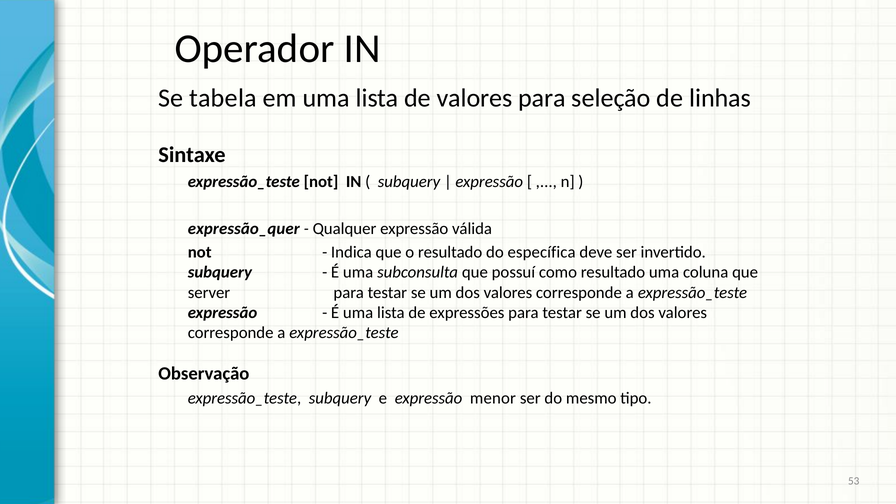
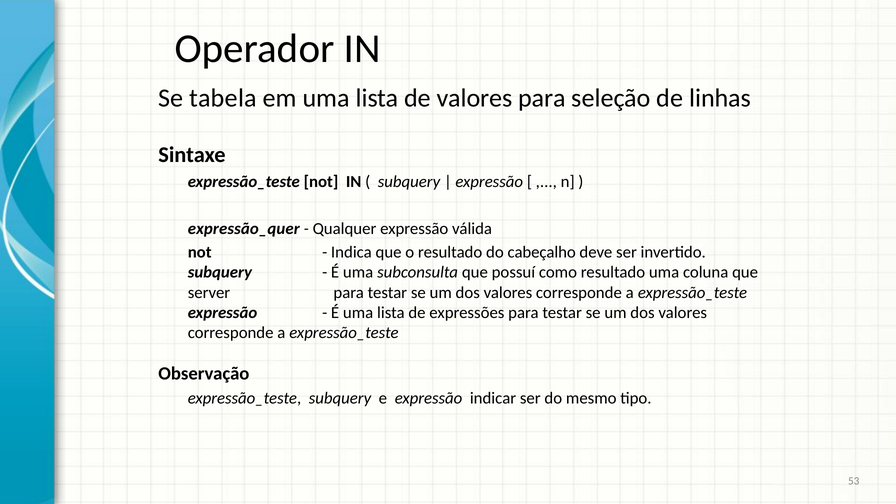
específica: específica -> cabeçalho
menor: menor -> indicar
